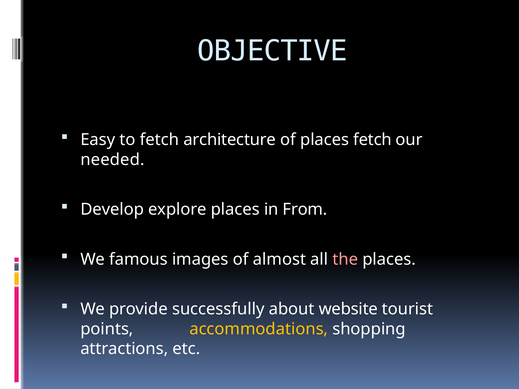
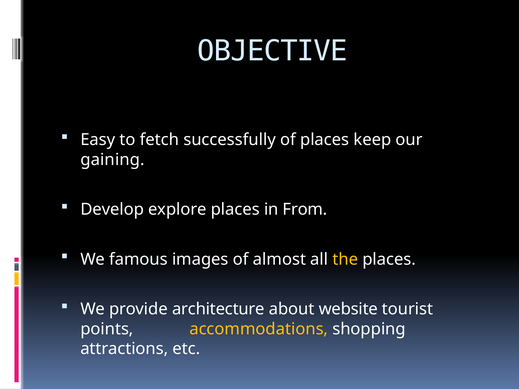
architecture: architecture -> successfully
places fetch: fetch -> keep
needed: needed -> gaining
the colour: pink -> yellow
successfully: successfully -> architecture
